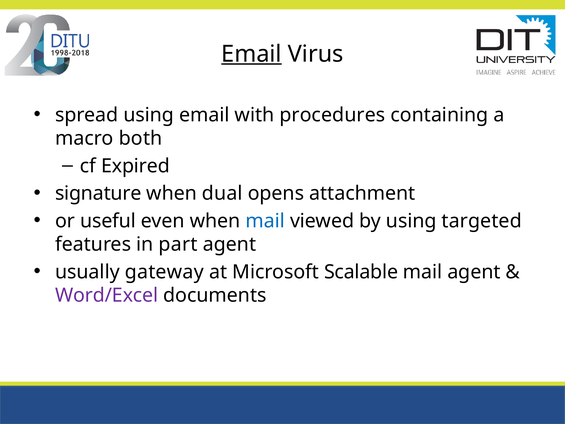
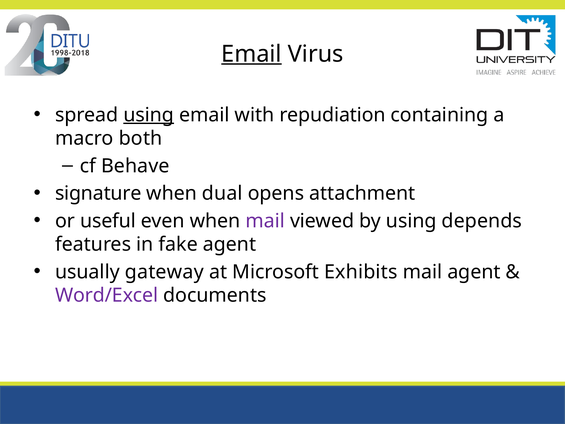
using at (149, 115) underline: none -> present
procedures: procedures -> repudiation
Expired: Expired -> Behave
mail at (265, 221) colour: blue -> purple
targeted: targeted -> depends
part: part -> fake
Scalable: Scalable -> Exhibits
